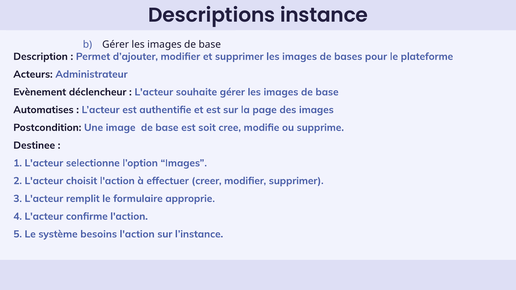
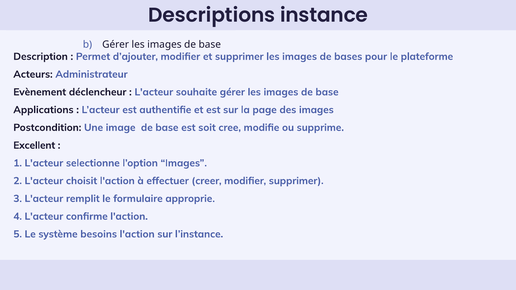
Automatises: Automatises -> Applications
Destinee: Destinee -> Excellent
